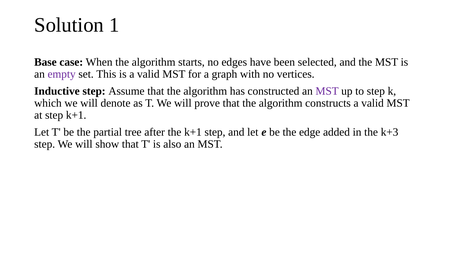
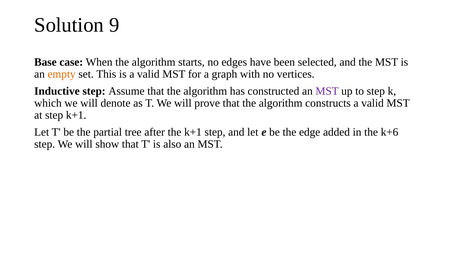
1: 1 -> 9
empty colour: purple -> orange
k+3: k+3 -> k+6
